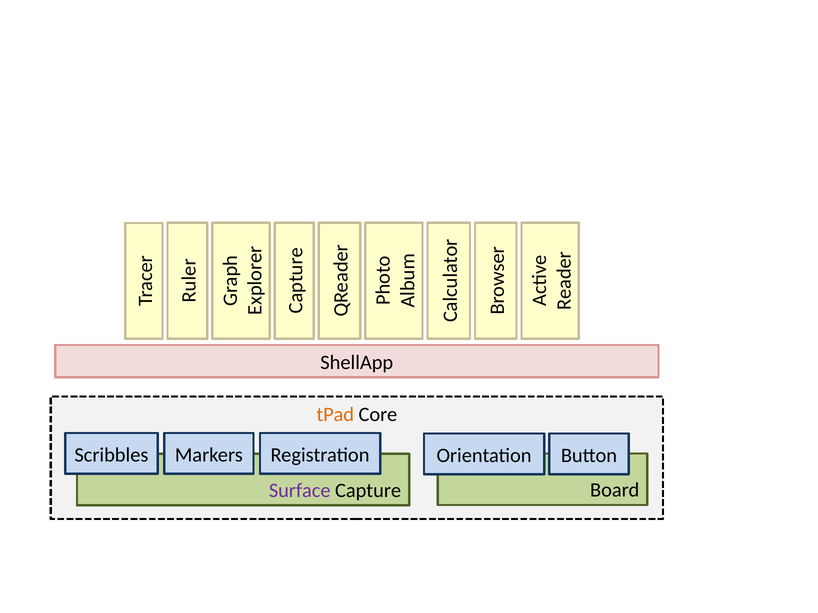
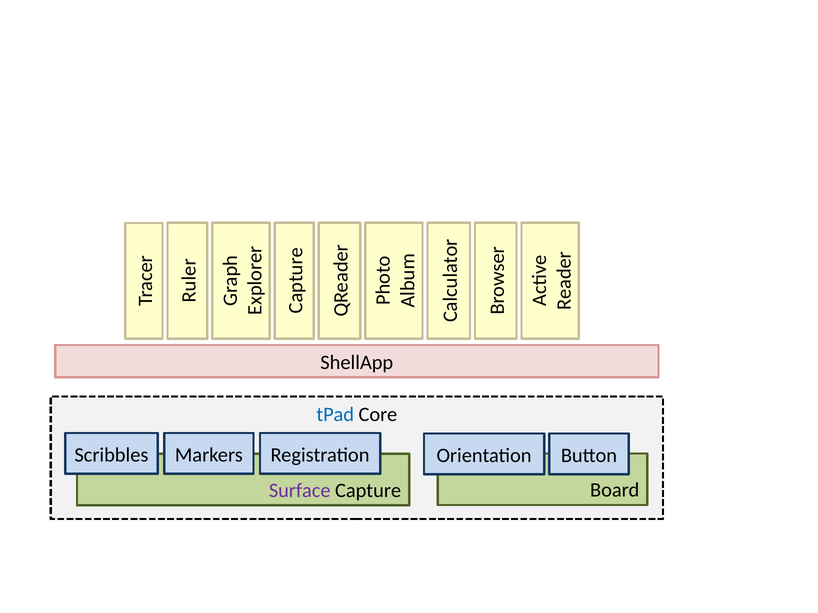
tPad colour: orange -> blue
